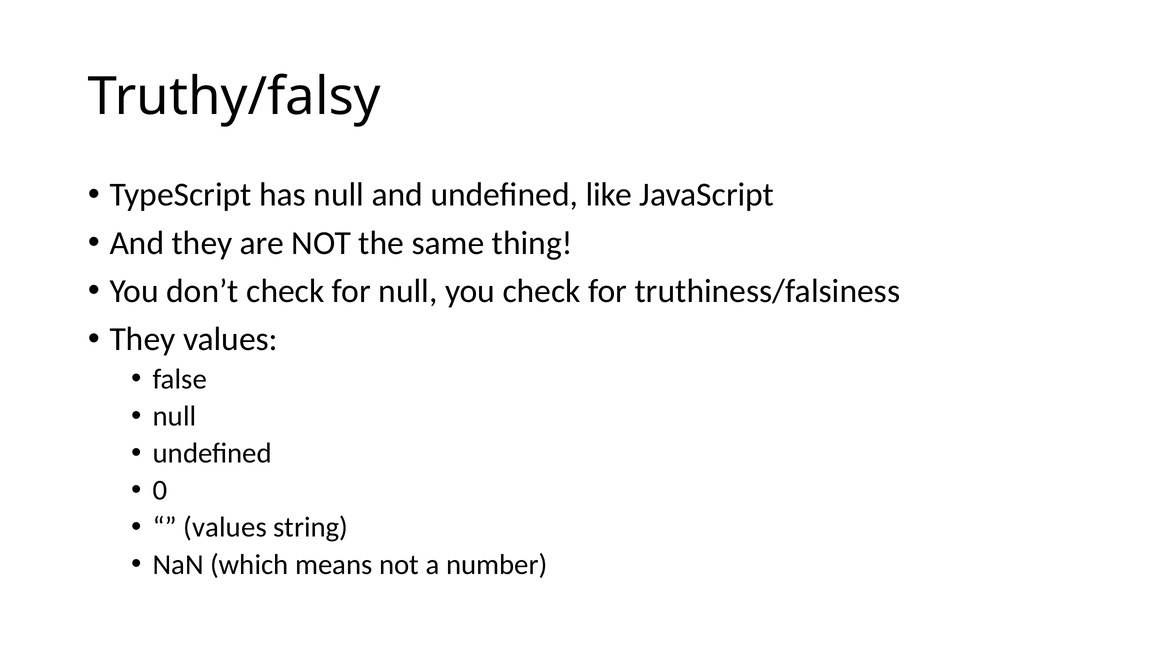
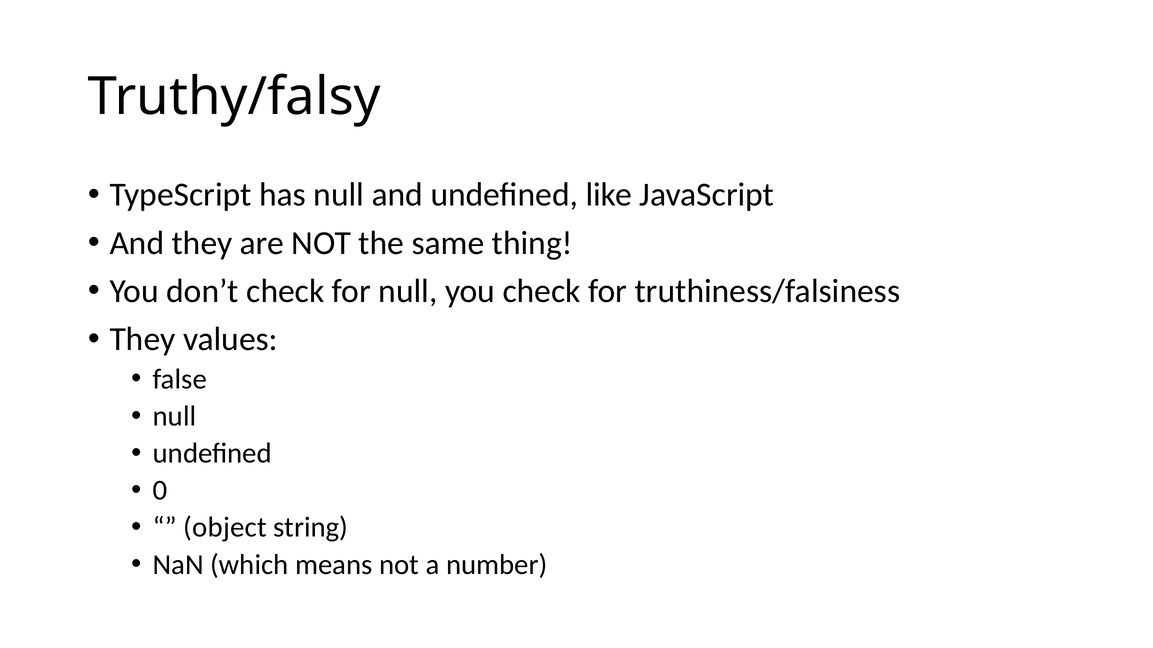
values at (225, 528): values -> object
